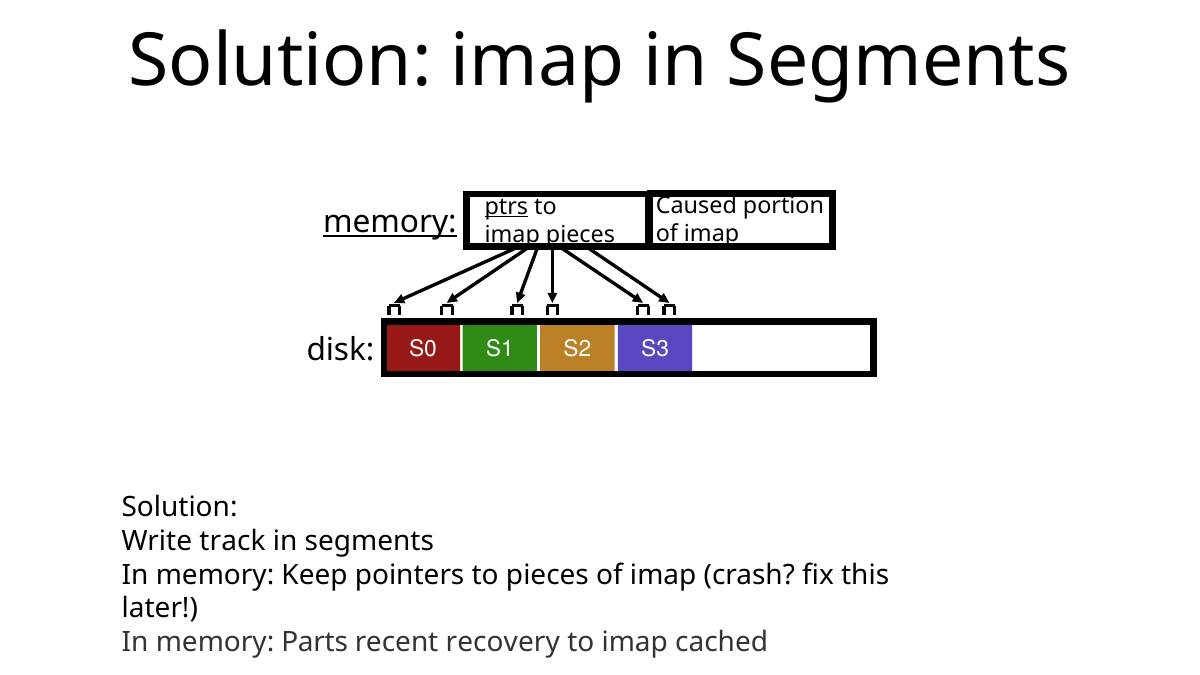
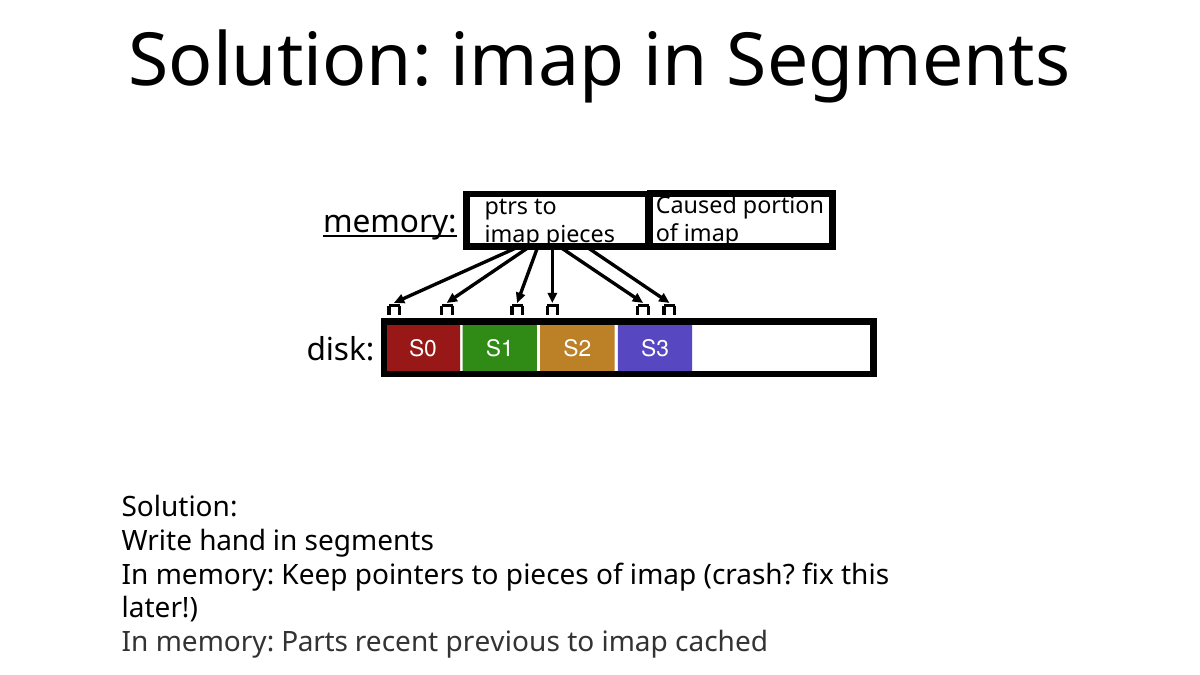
ptrs underline: present -> none
track: track -> hand
recovery: recovery -> previous
